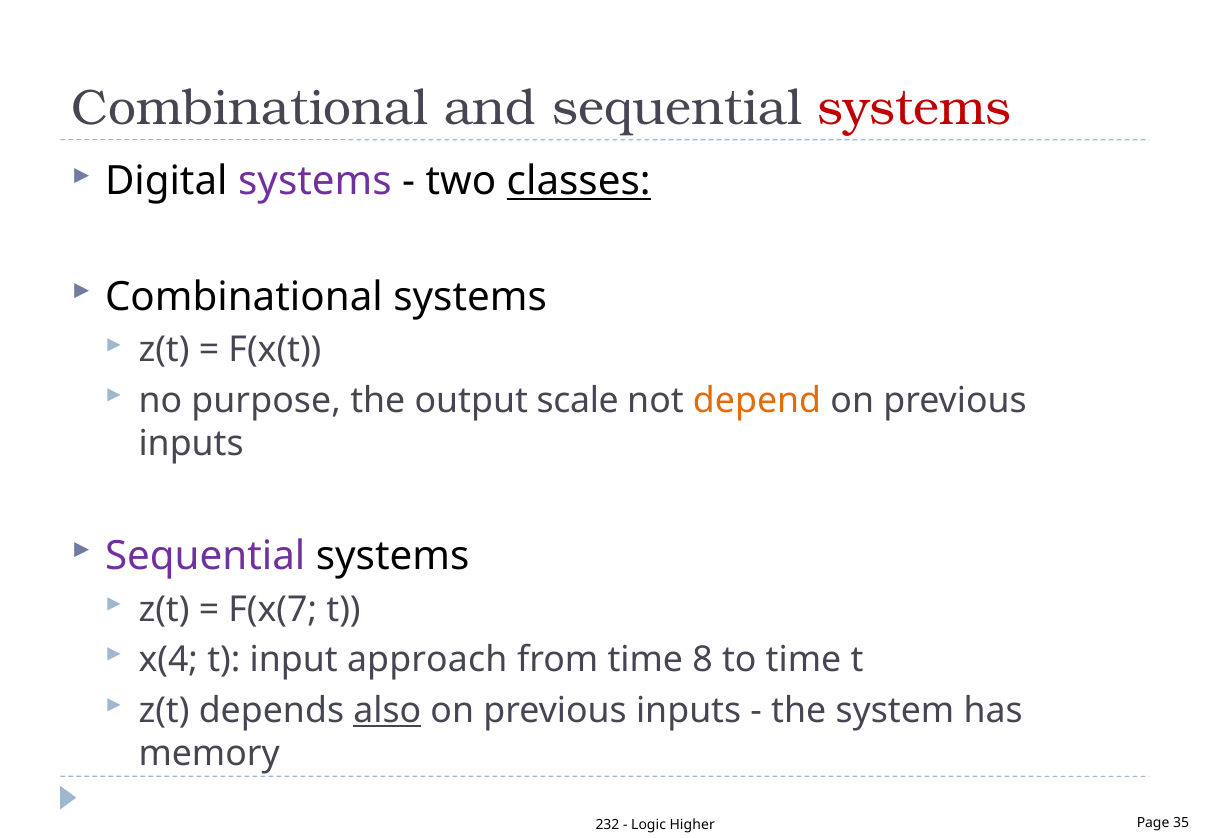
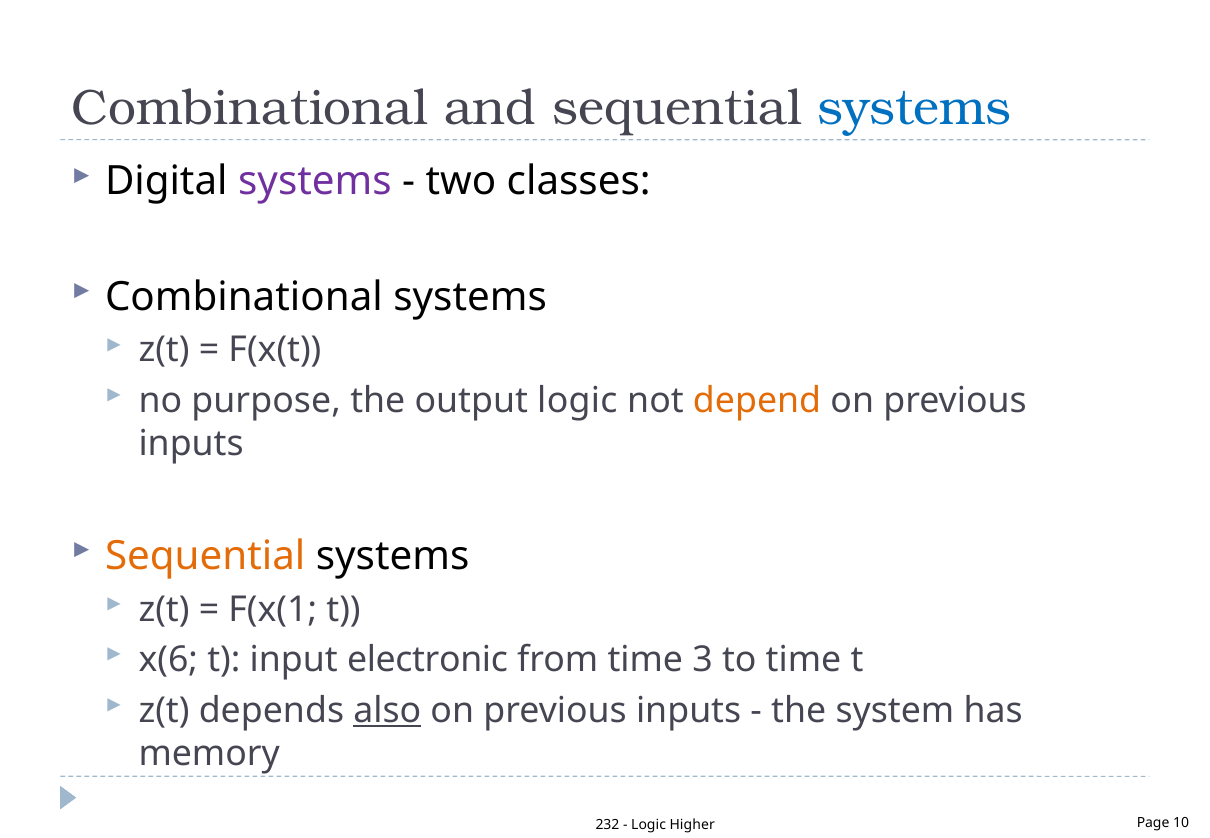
systems at (915, 108) colour: red -> blue
classes underline: present -> none
output scale: scale -> logic
Sequential at (205, 556) colour: purple -> orange
F(x(7: F(x(7 -> F(x(1
x(4: x(4 -> x(6
approach: approach -> electronic
8: 8 -> 3
35: 35 -> 10
